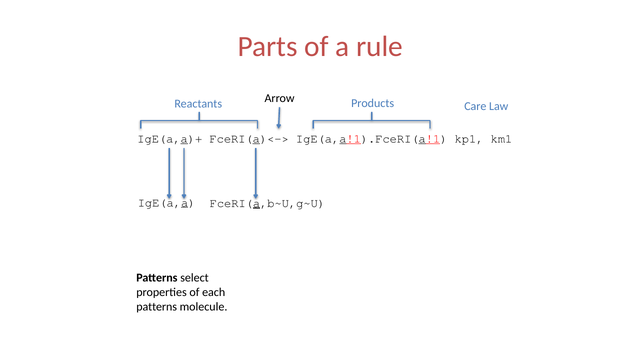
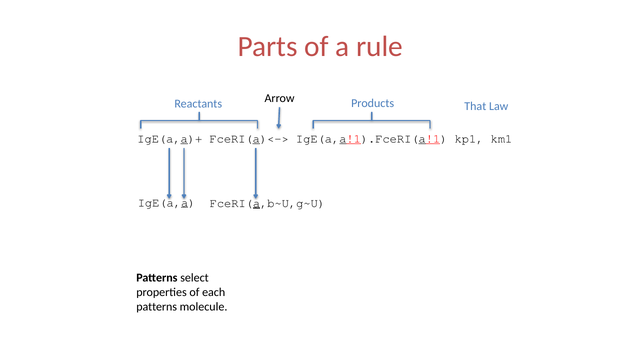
Care: Care -> That
